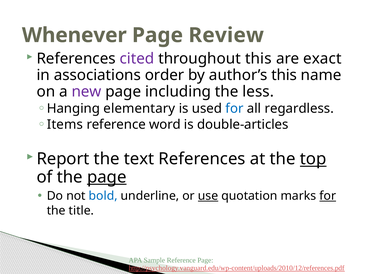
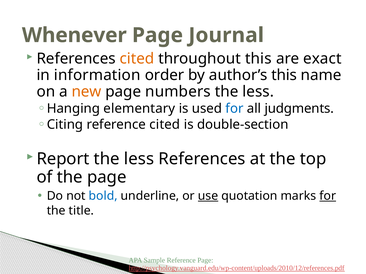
Review: Review -> Journal
cited at (137, 59) colour: purple -> orange
associations: associations -> information
new colour: purple -> orange
including: including -> numbers
regardless: regardless -> judgments
Items: Items -> Citing
reference word: word -> cited
double-articles: double-articles -> double-section
text at (139, 159): text -> less
top underline: present -> none
page at (107, 177) underline: present -> none
